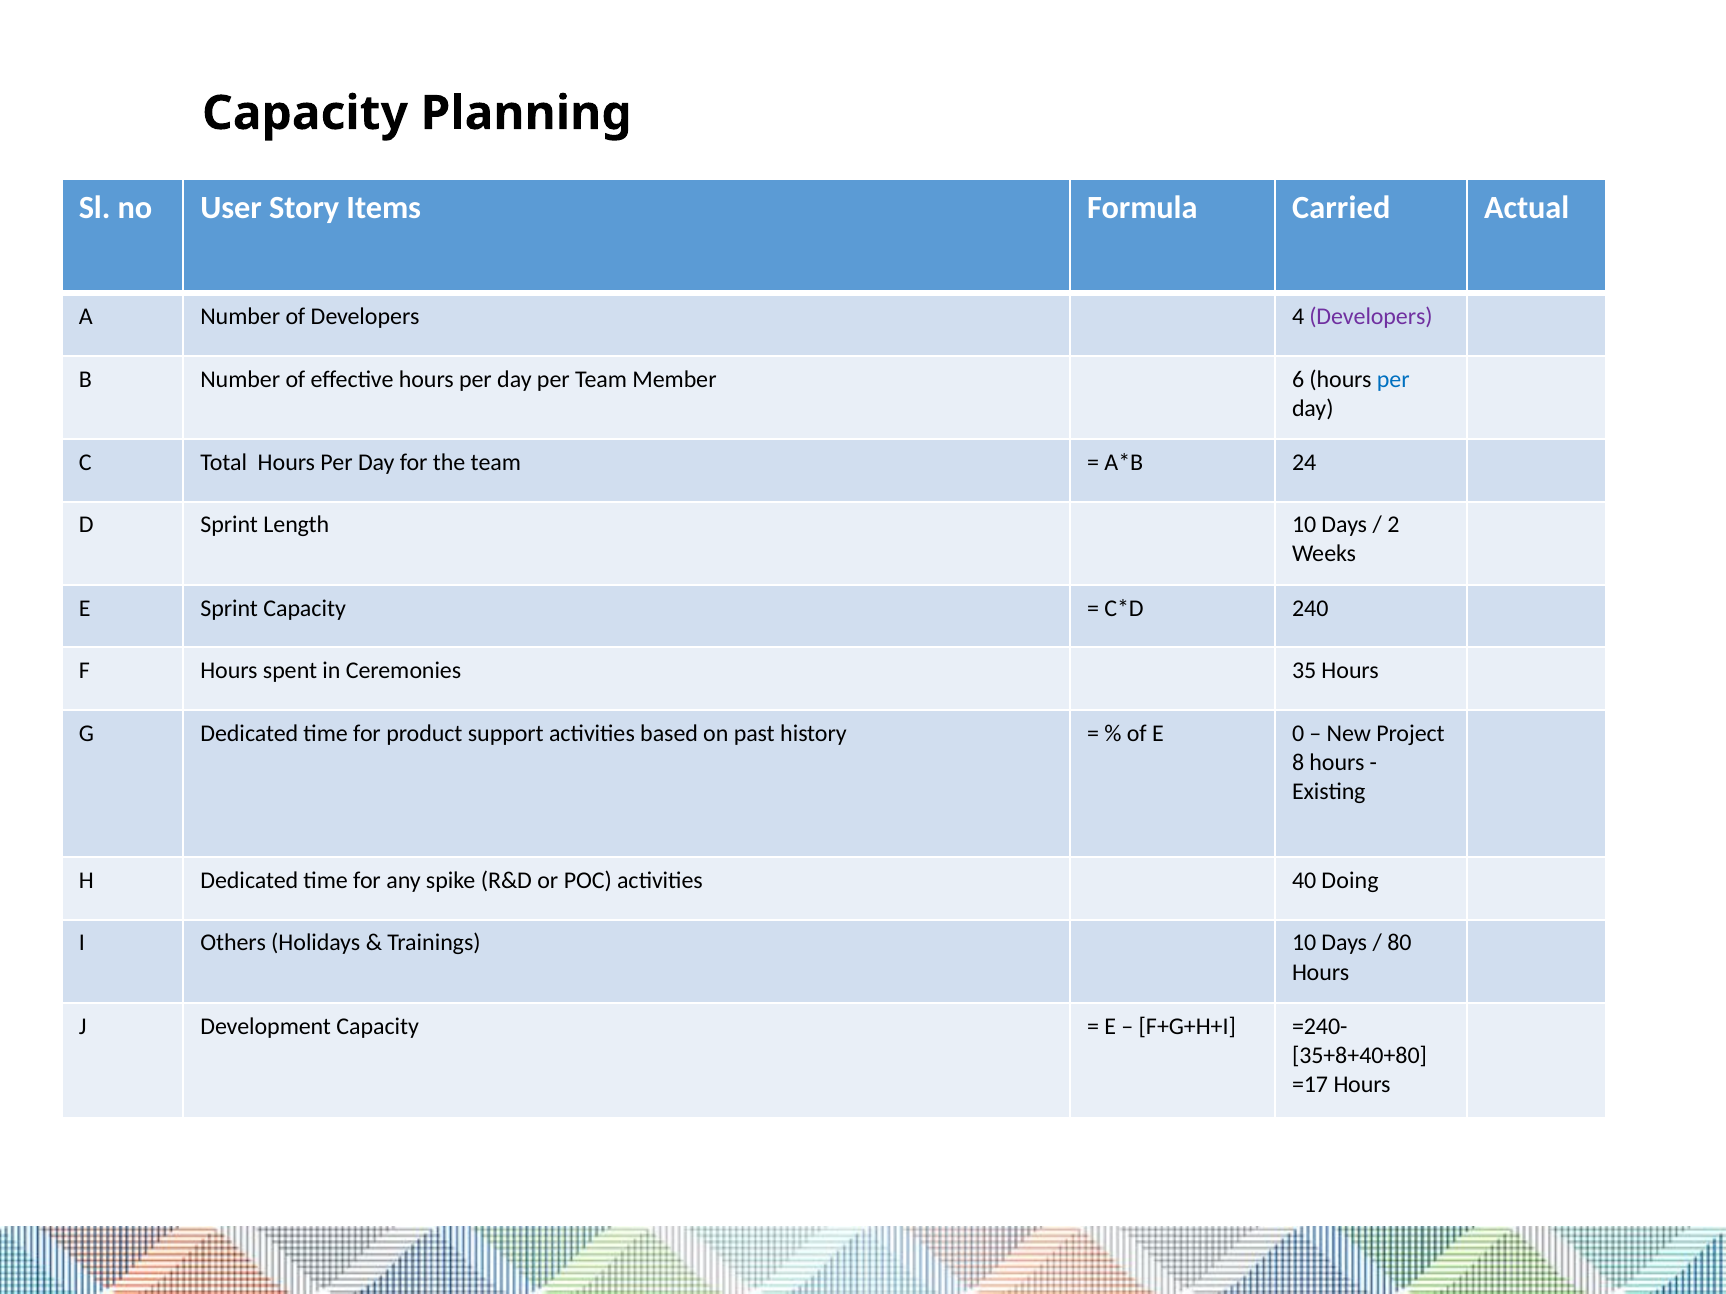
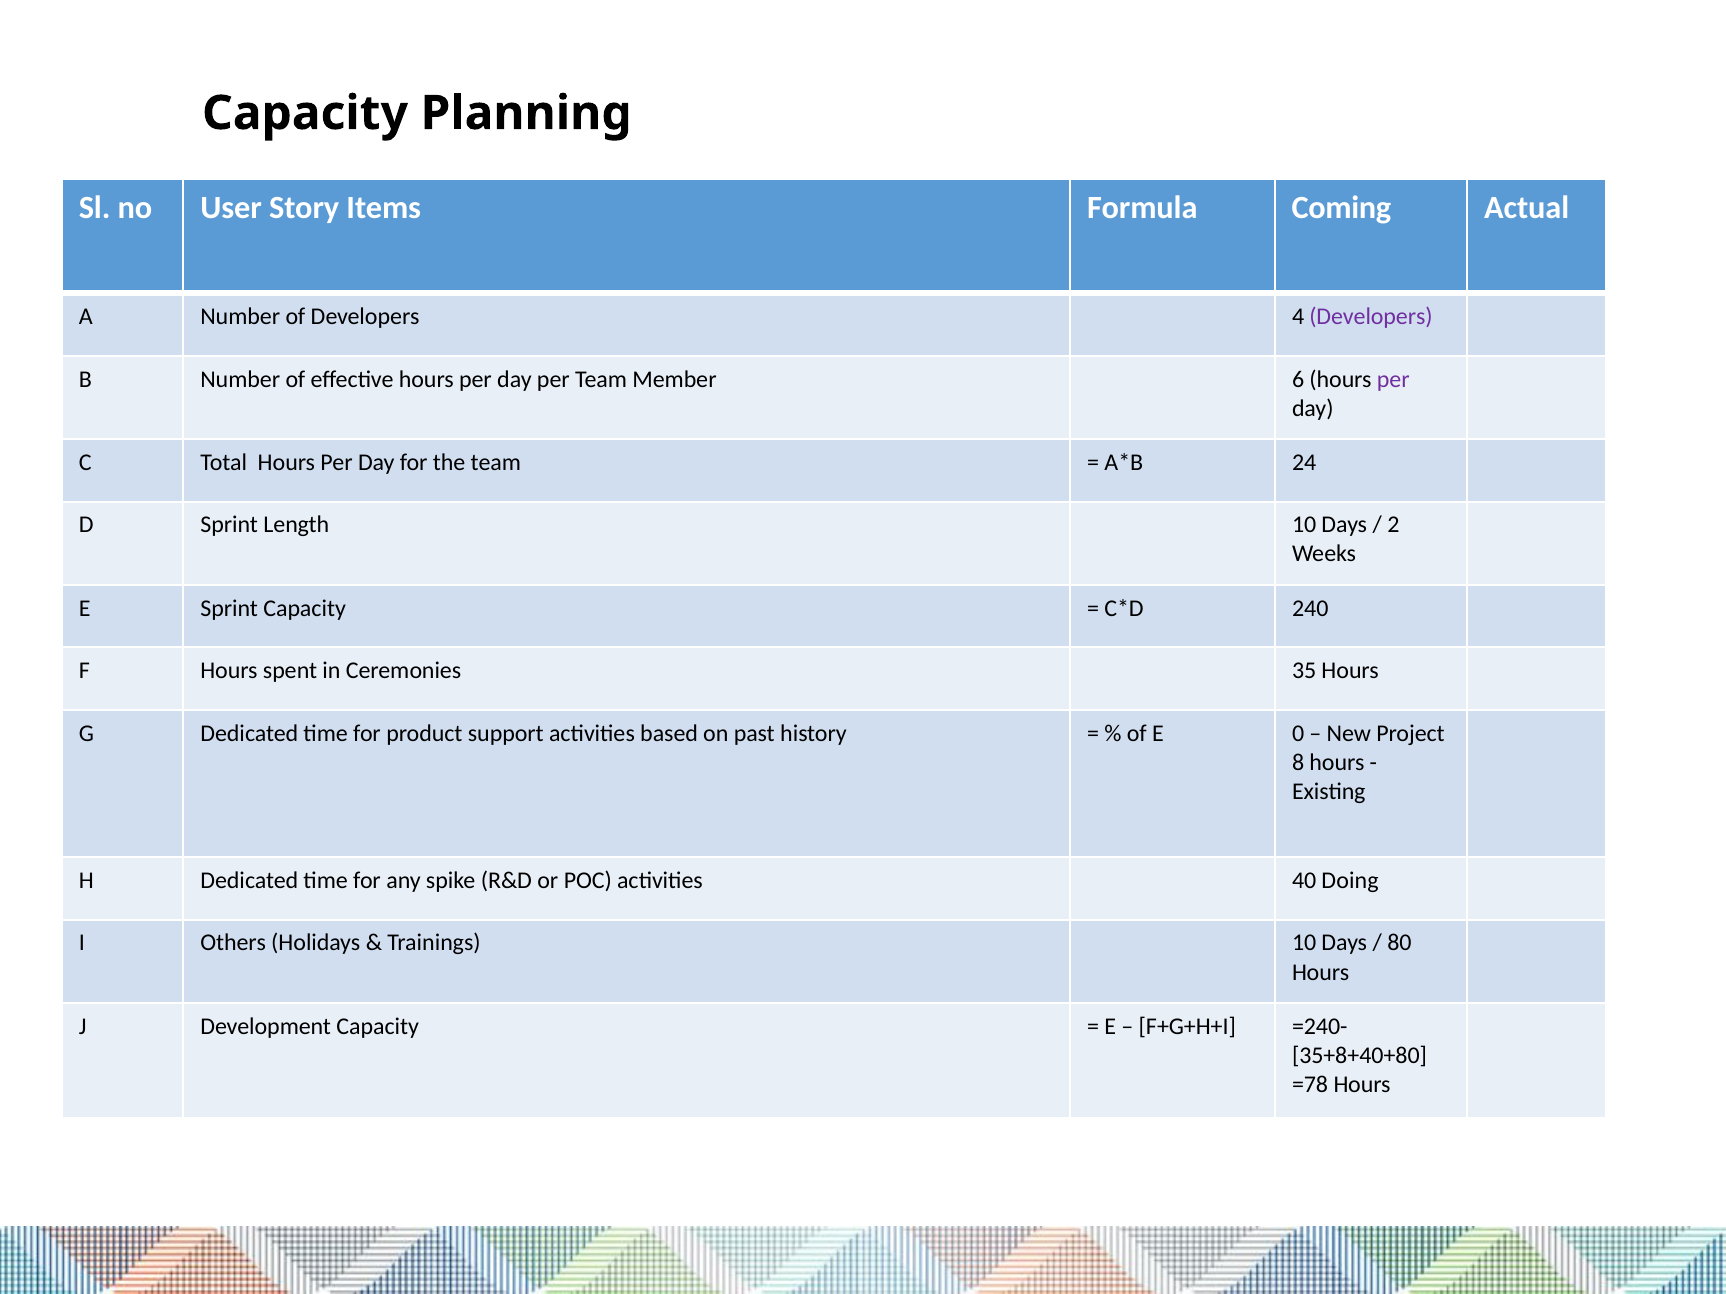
Carried: Carried -> Coming
per at (1393, 379) colour: blue -> purple
=17: =17 -> =78
